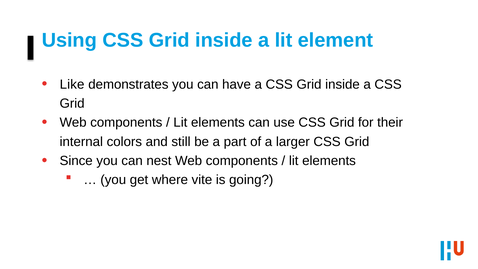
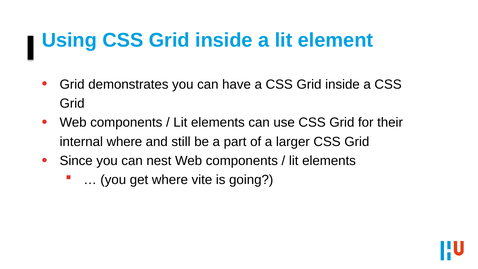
Like at (72, 84): Like -> Grid
internal colors: colors -> where
